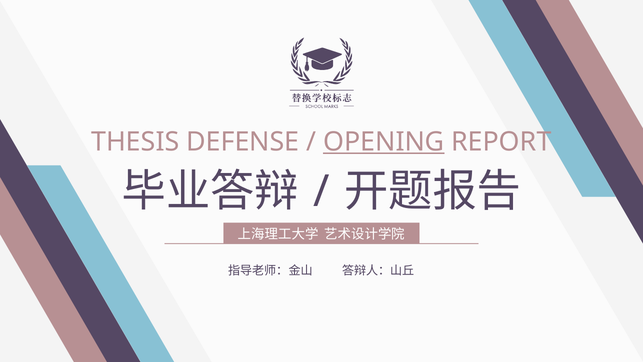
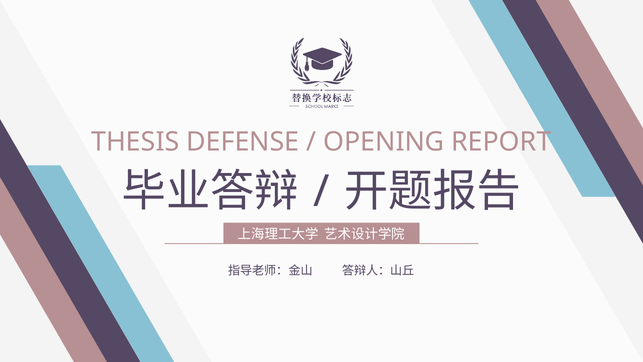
OPENING underline: present -> none
